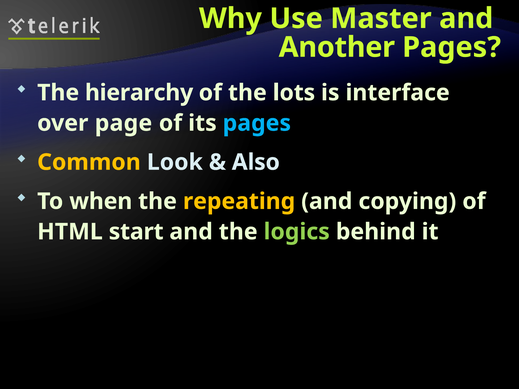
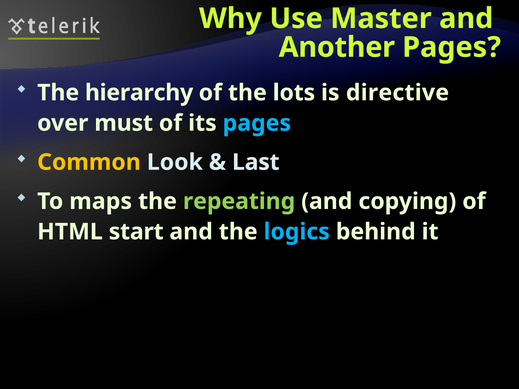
interface: interface -> directive
page: page -> must
Also: Also -> Last
when: when -> maps
repeating colour: yellow -> light green
logics colour: light green -> light blue
